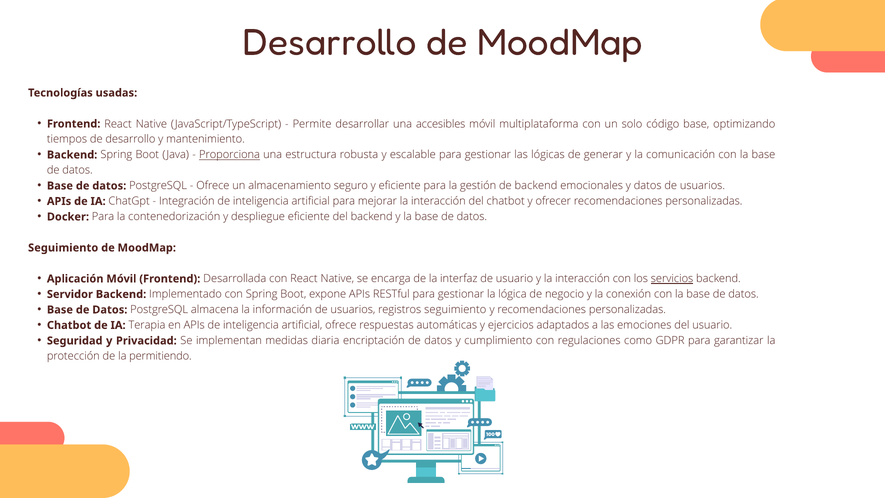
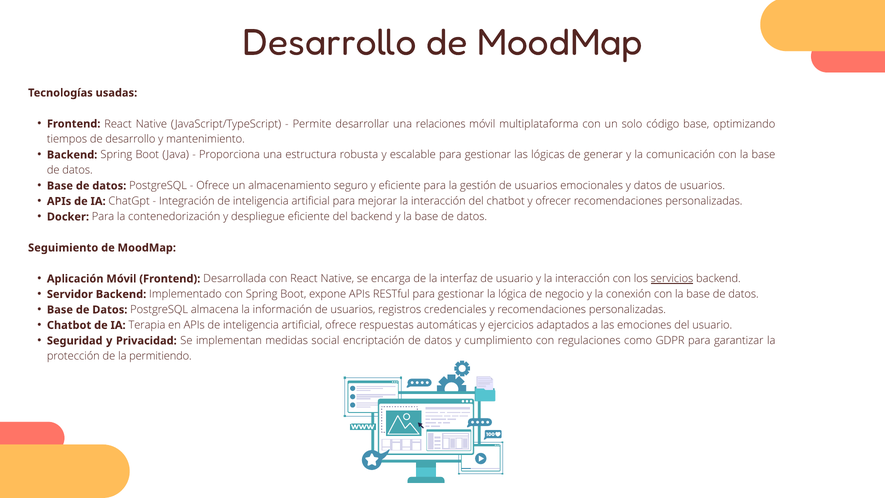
accesibles: accesibles -> relaciones
Proporciona underline: present -> none
gestión de backend: backend -> usuarios
registros seguimiento: seguimiento -> credenciales
diaria: diaria -> social
